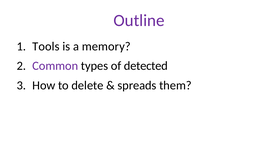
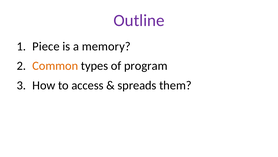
Tools: Tools -> Piece
Common colour: purple -> orange
detected: detected -> program
delete: delete -> access
